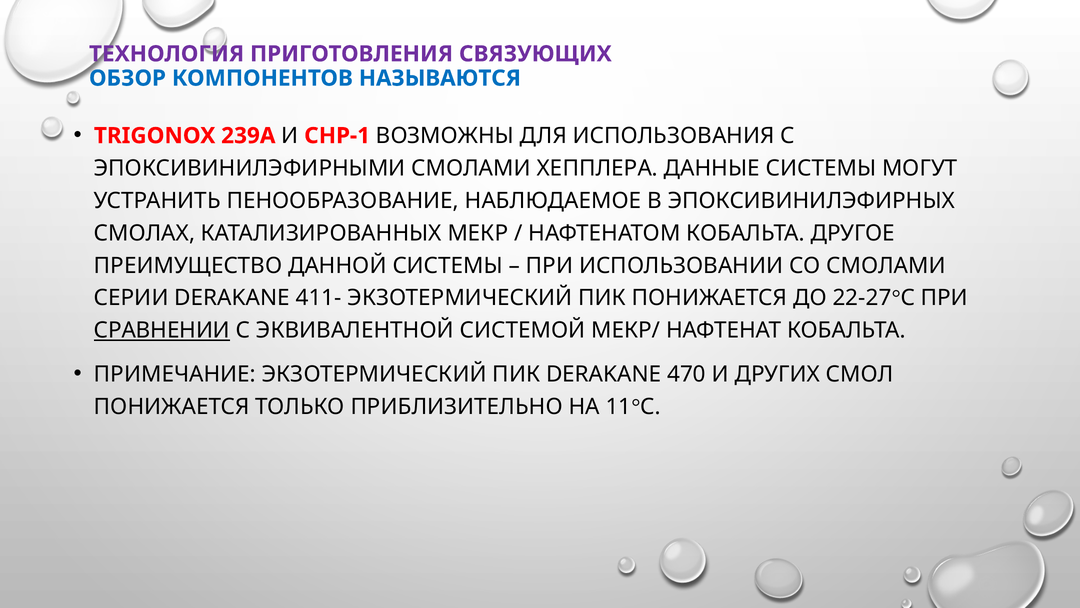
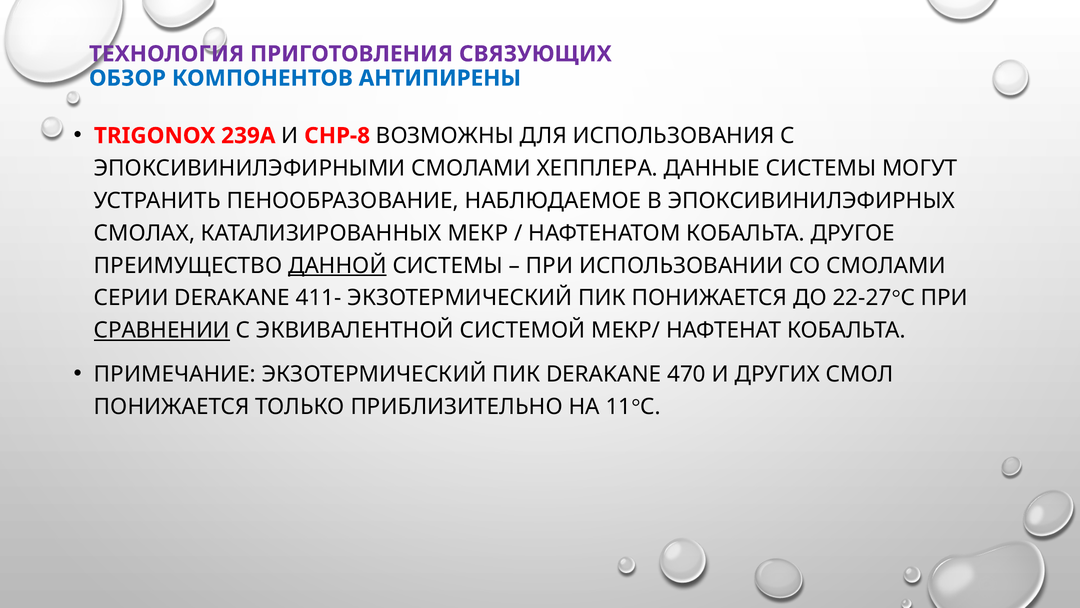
НАЗЫВАЮТСЯ: НАЗЫВАЮТСЯ -> АНТИПИРЕНЫ
СНР-1: СНР-1 -> СНР-8
ДАННОЙ underline: none -> present
